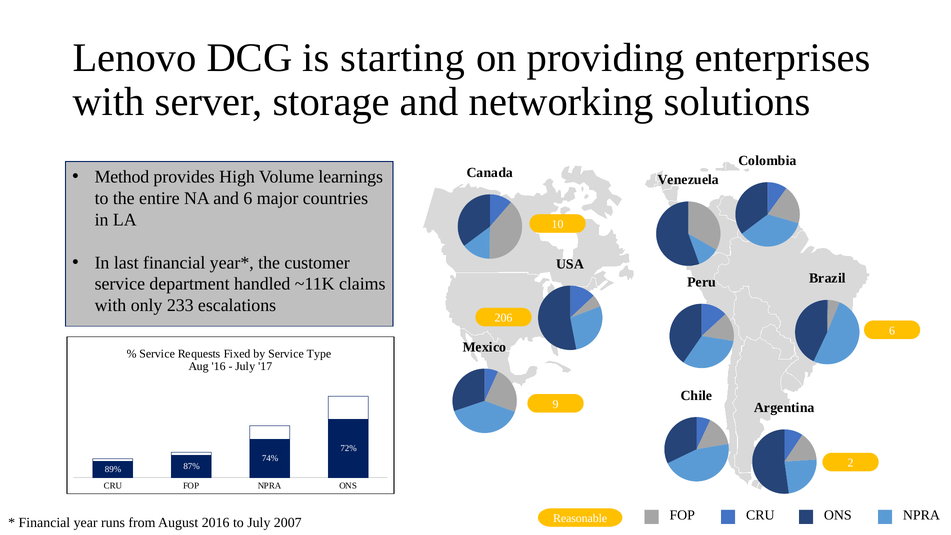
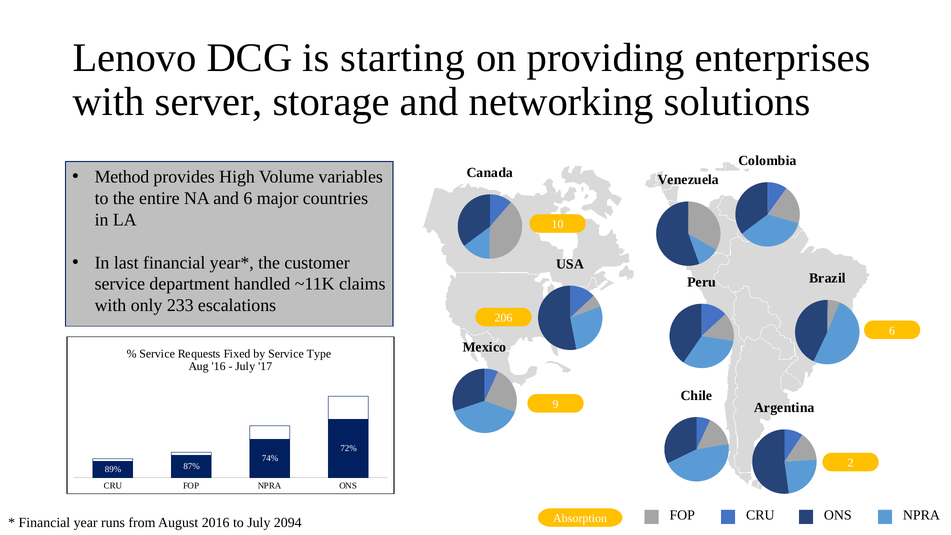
learnings: learnings -> variables
Reasonable: Reasonable -> Absorption
2007: 2007 -> 2094
